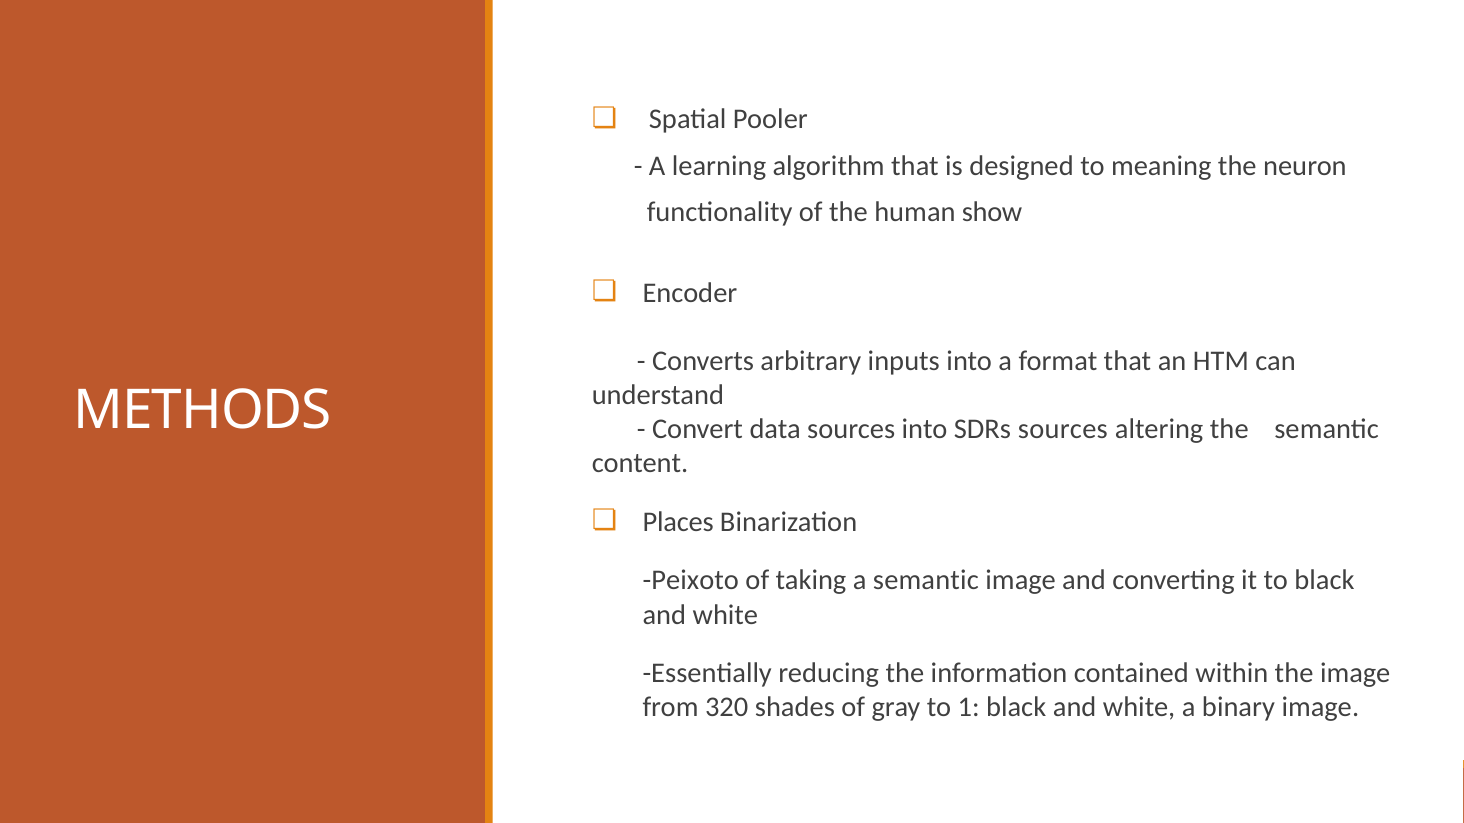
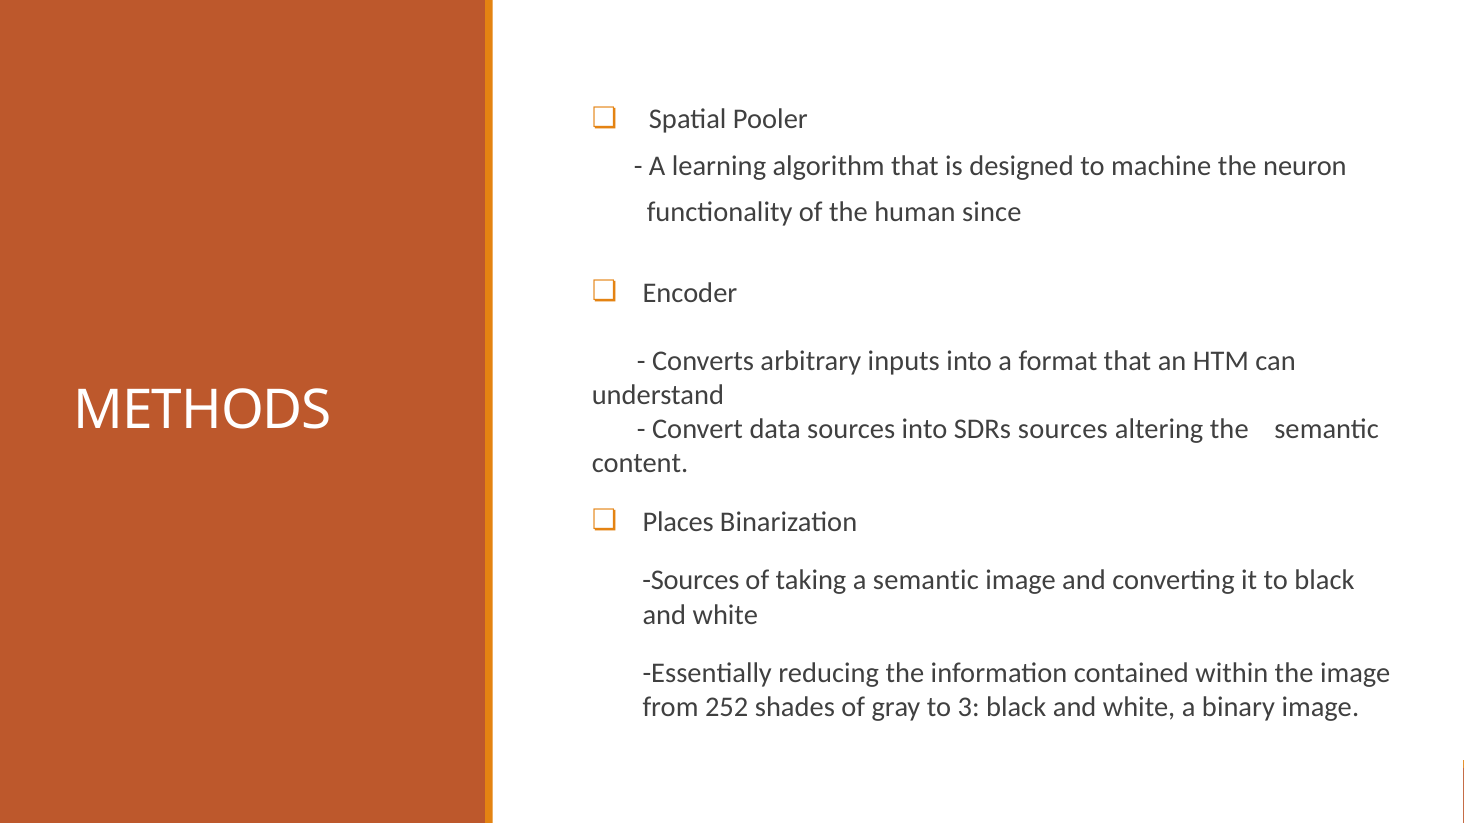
meaning: meaning -> machine
show: show -> since
Peixoto at (691, 581): Peixoto -> Sources
320: 320 -> 252
1: 1 -> 3
